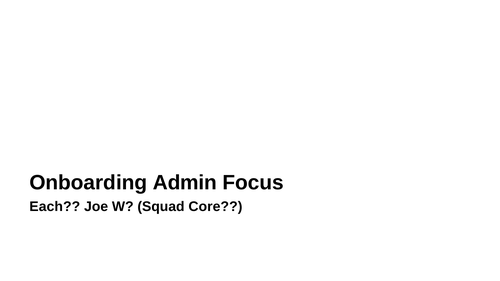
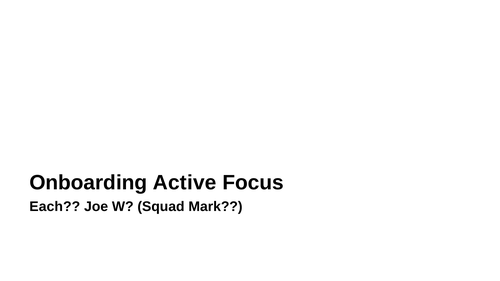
Admin: Admin -> Active
Core: Core -> Mark
